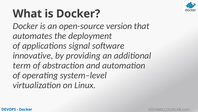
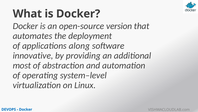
signal: signal -> along
term: term -> most
